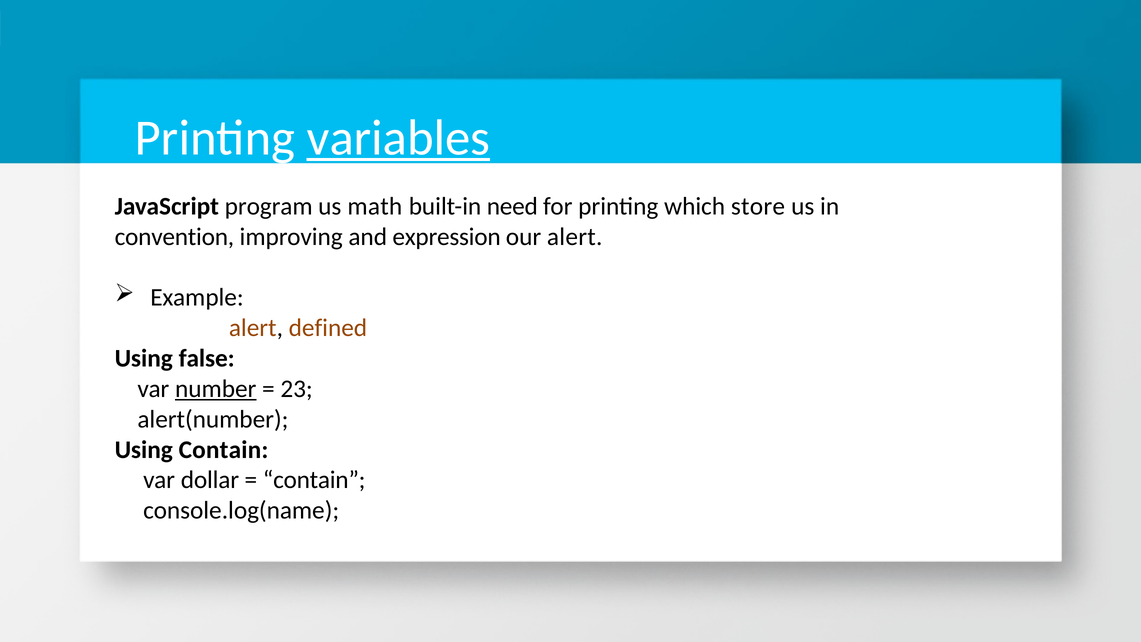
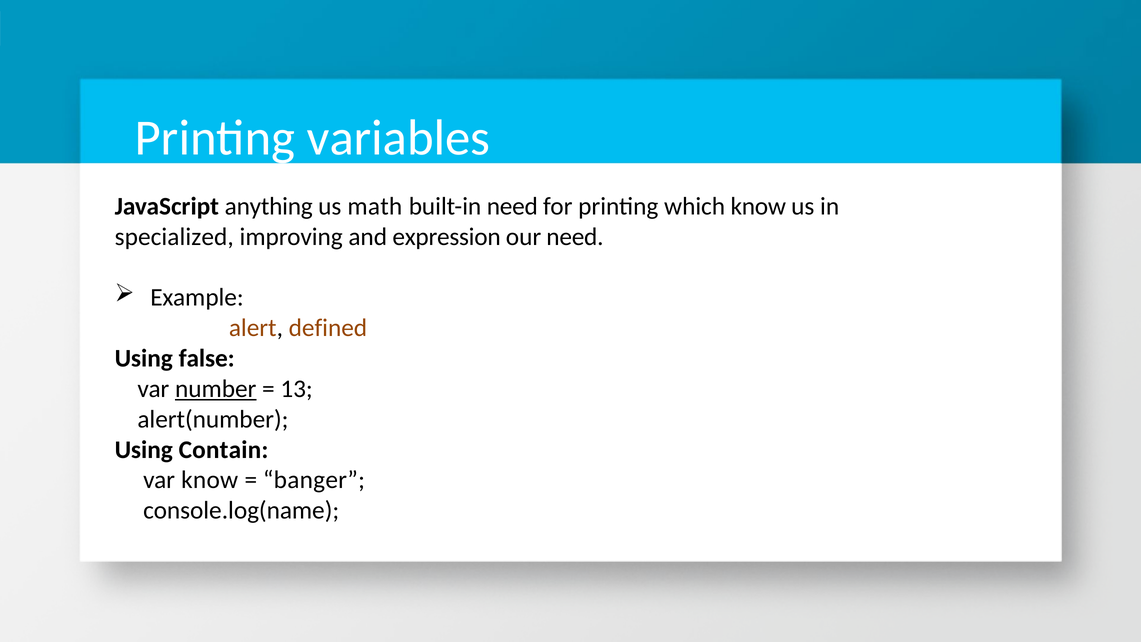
variables underline: present -> none
program: program -> anything
which store: store -> know
convention: convention -> specialized
our alert: alert -> need
23: 23 -> 13
var dollar: dollar -> know
contain at (314, 480): contain -> banger
